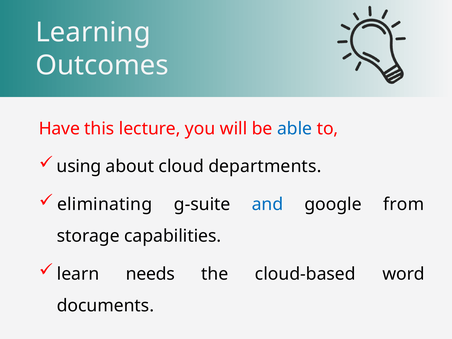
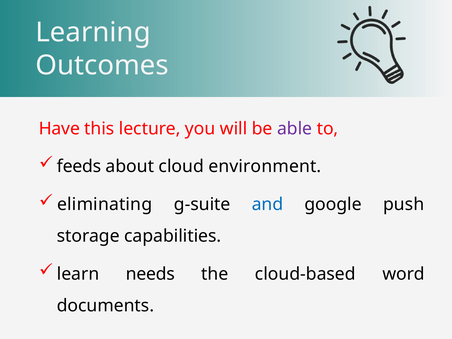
able colour: blue -> purple
using: using -> feeds
departments: departments -> environment
from: from -> push
